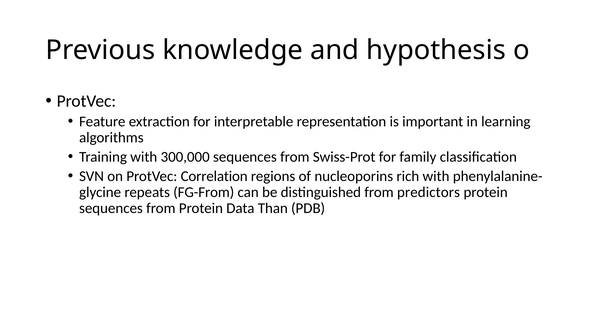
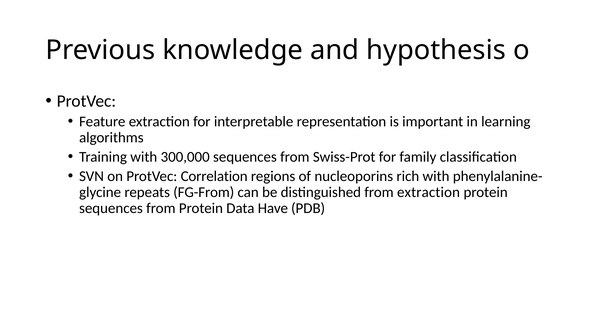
from predictors: predictors -> extraction
Than: Than -> Have
